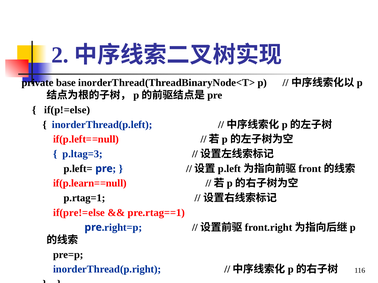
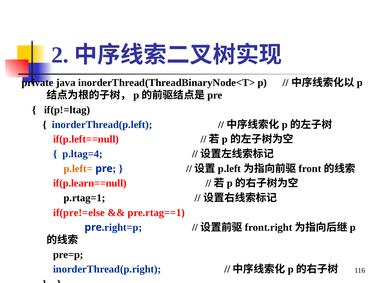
base: base -> java
if(p!=else: if(p!=else -> if(p!=ltag
p.ltag=3: p.ltag=3 -> p.ltag=4
p.left= colour: black -> orange
